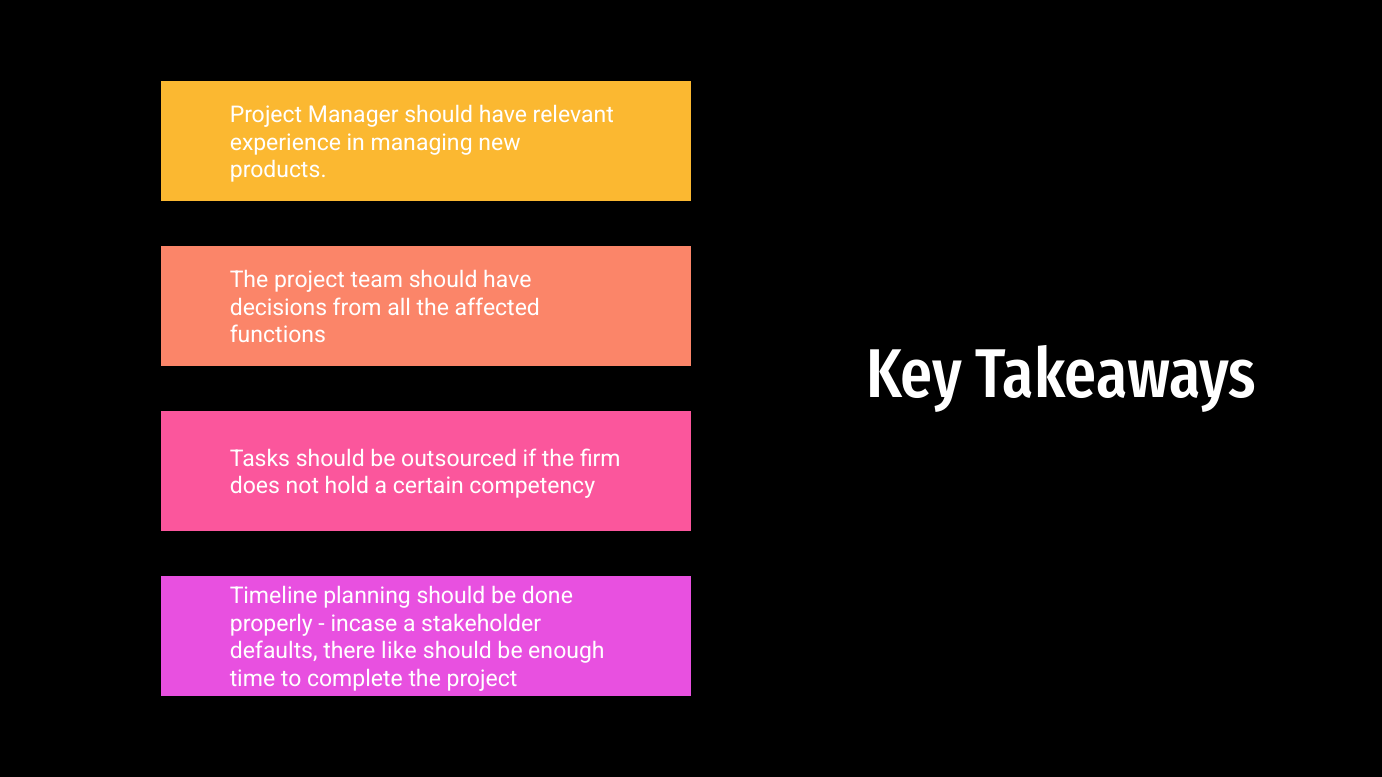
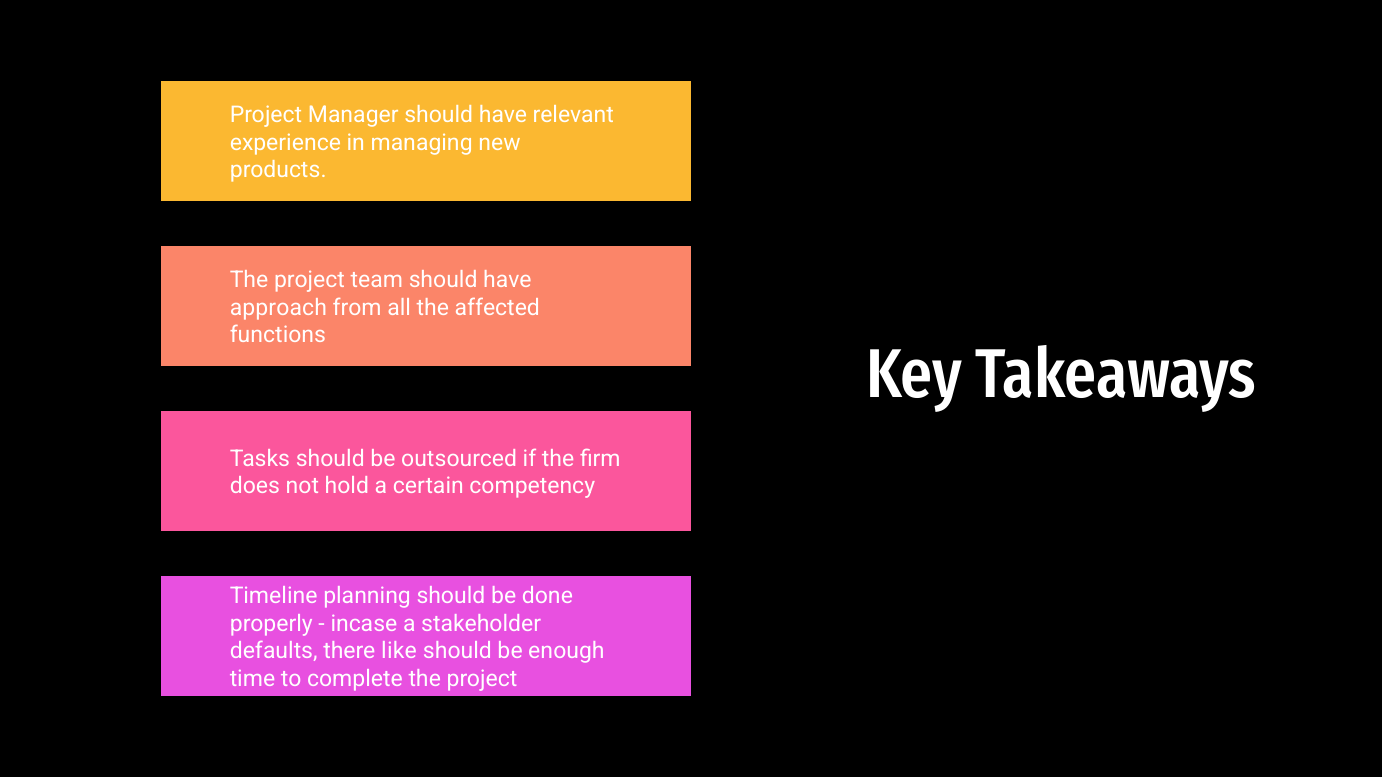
decisions: decisions -> approach
